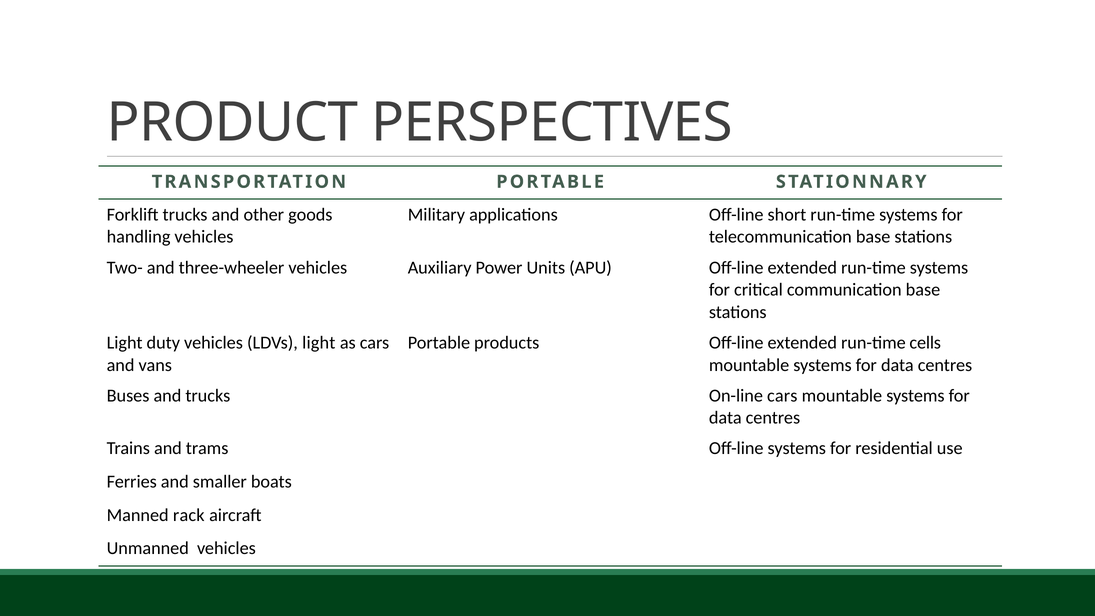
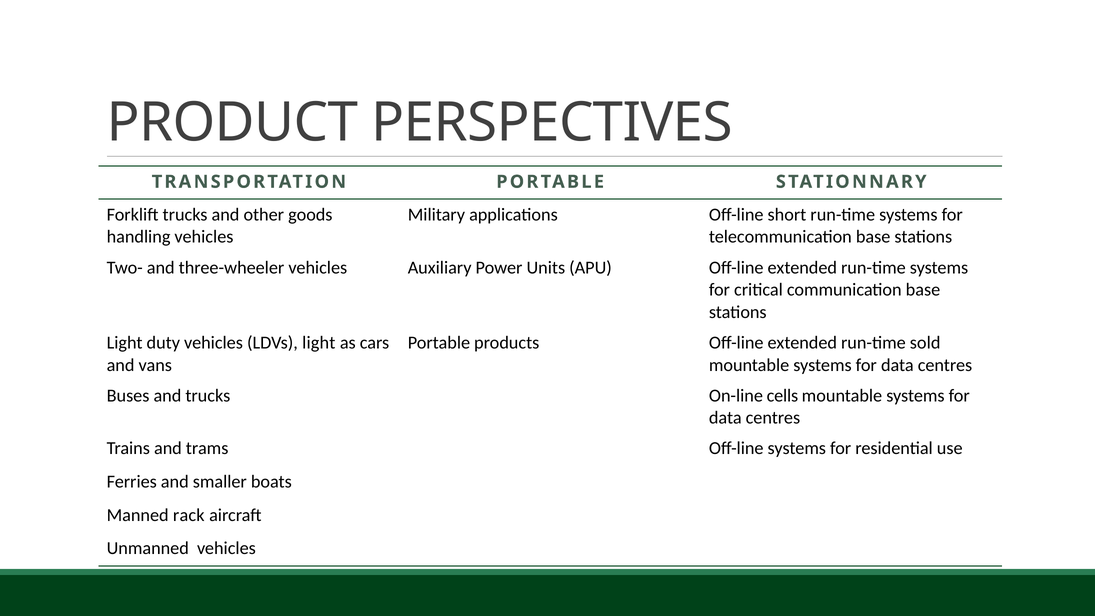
cells: cells -> sold
On-line cars: cars -> cells
